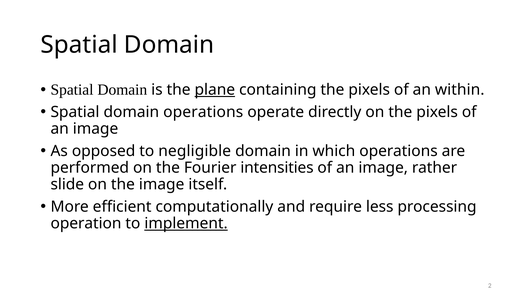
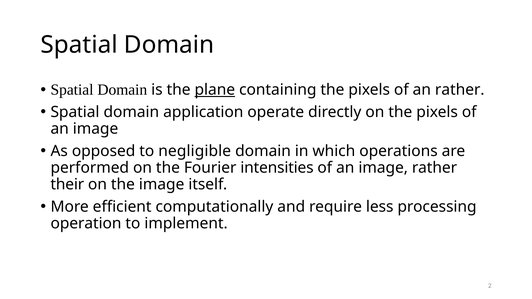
an within: within -> rather
domain operations: operations -> application
slide: slide -> their
implement underline: present -> none
